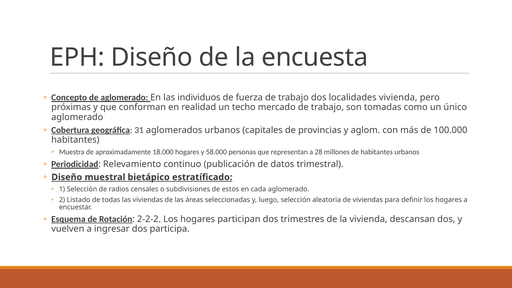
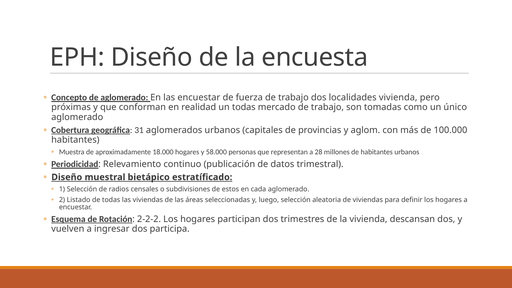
las individuos: individuos -> encuestar
un techo: techo -> todas
